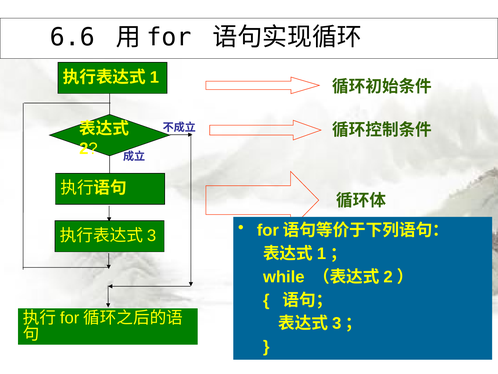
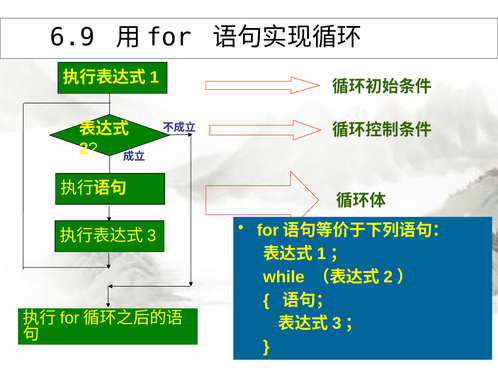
6.6: 6.6 -> 6.9
